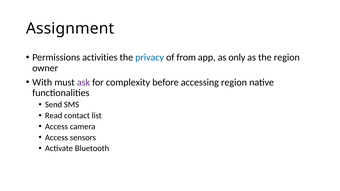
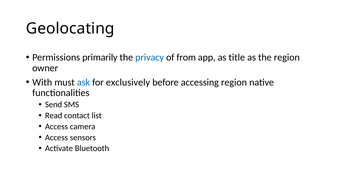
Assignment: Assignment -> Geolocating
activities: activities -> primarily
only: only -> title
ask colour: purple -> blue
complexity: complexity -> exclusively
